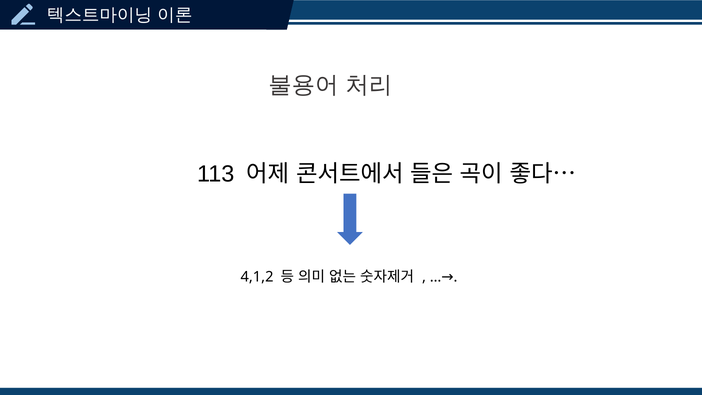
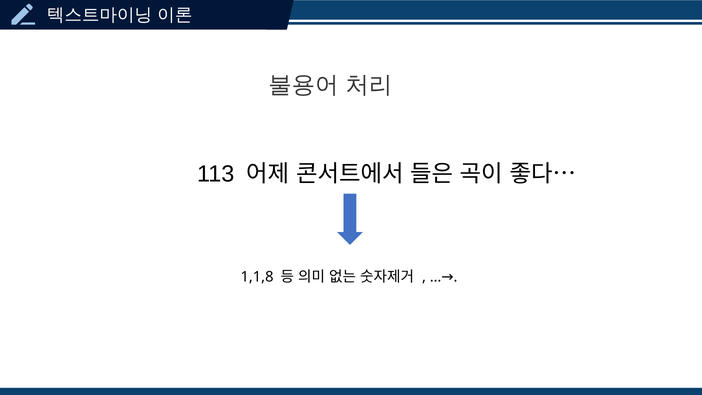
4,1,2: 4,1,2 -> 1,1,8
